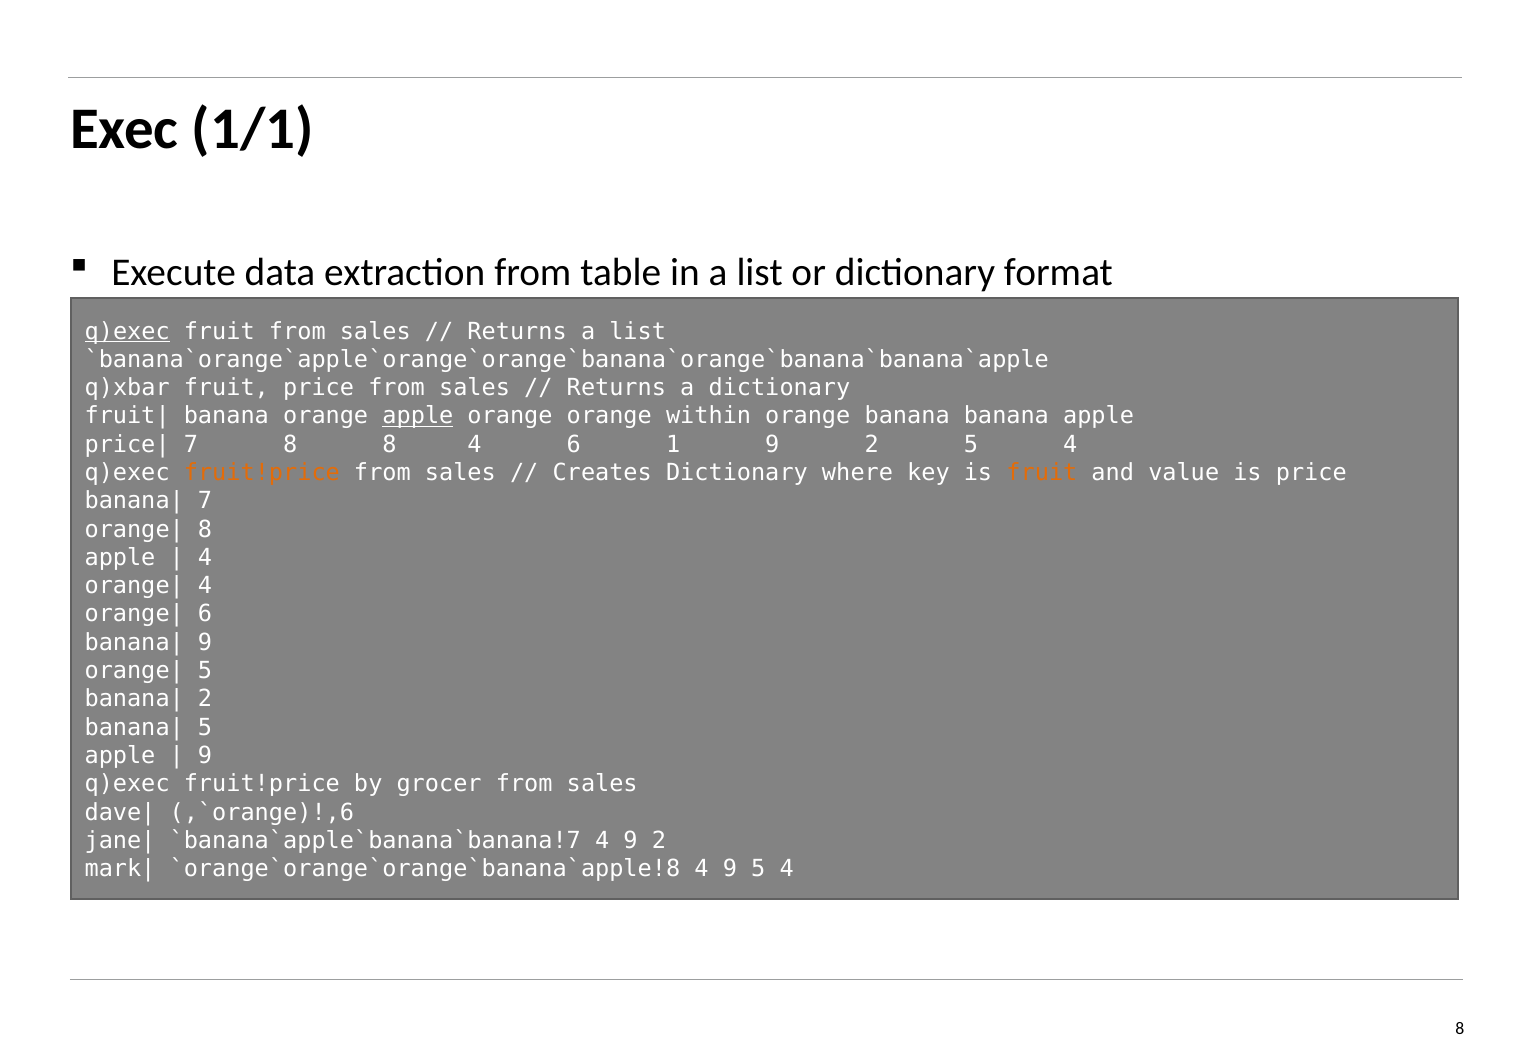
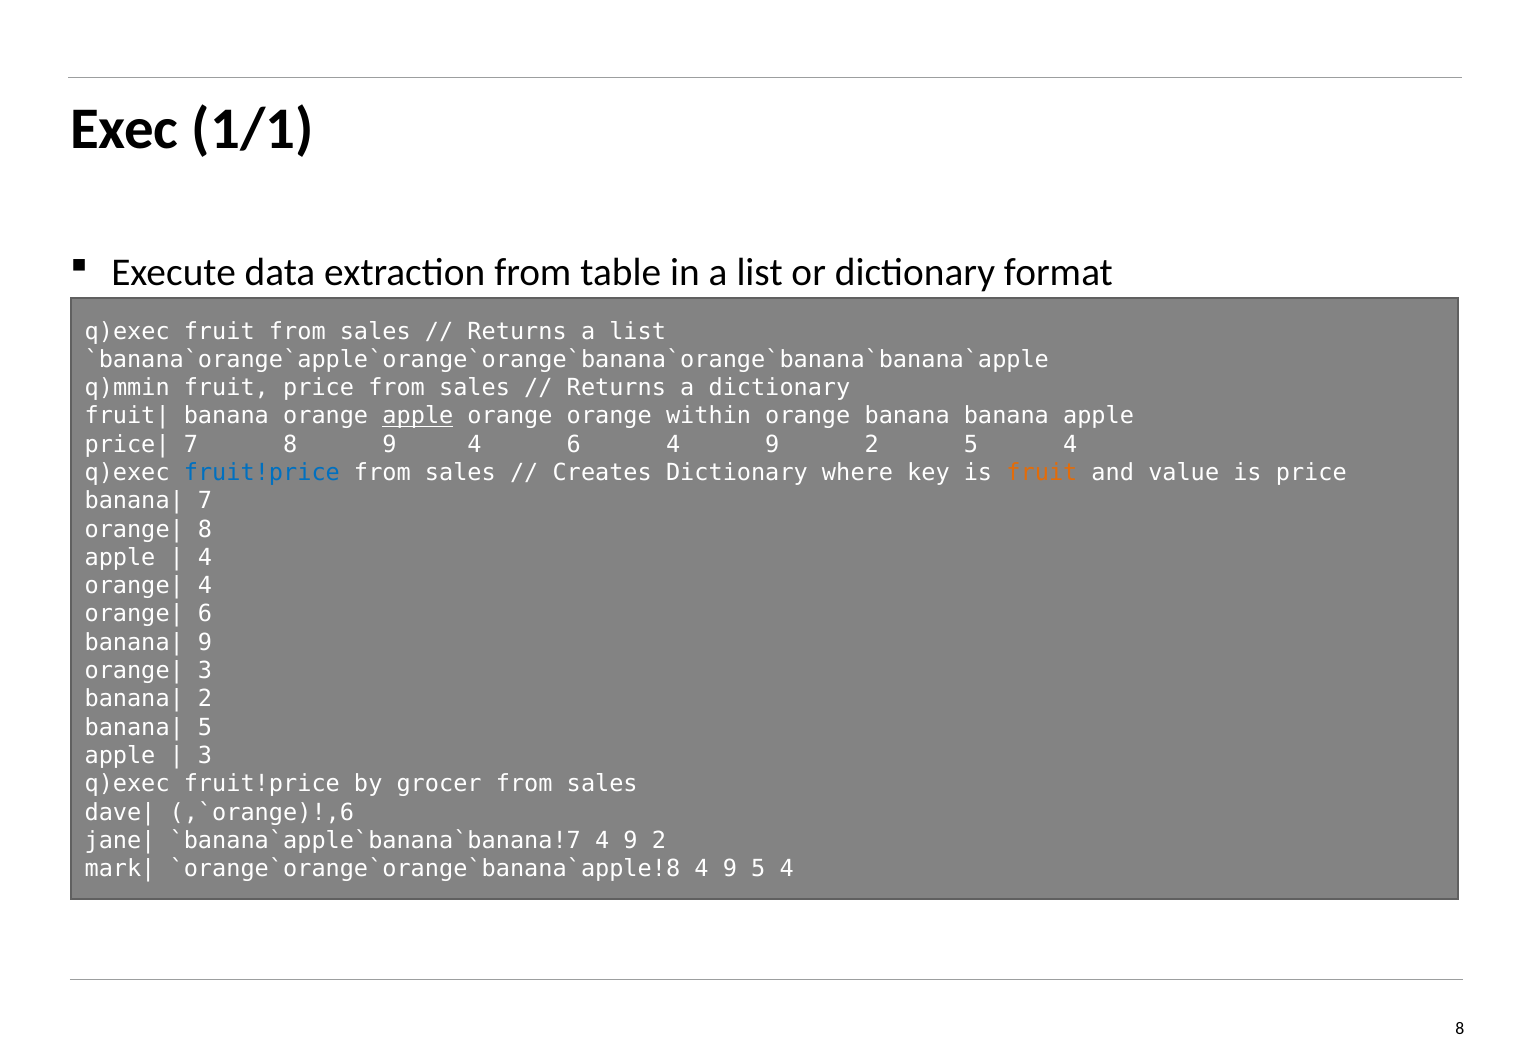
q)exec at (127, 331) underline: present -> none
q)xbar: q)xbar -> q)mmin
8 8: 8 -> 9
6 1: 1 -> 4
fruit!price at (262, 473) colour: orange -> blue
5 at (205, 671): 5 -> 3
9 at (205, 756): 9 -> 3
